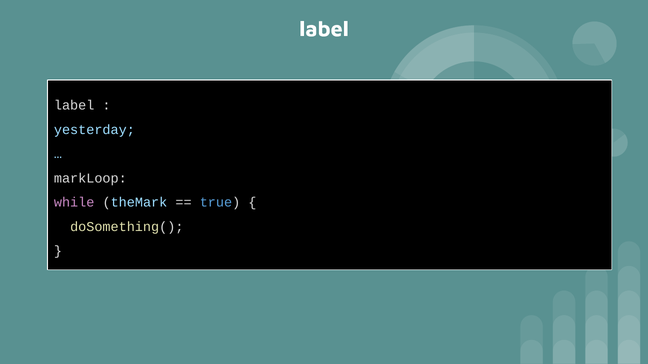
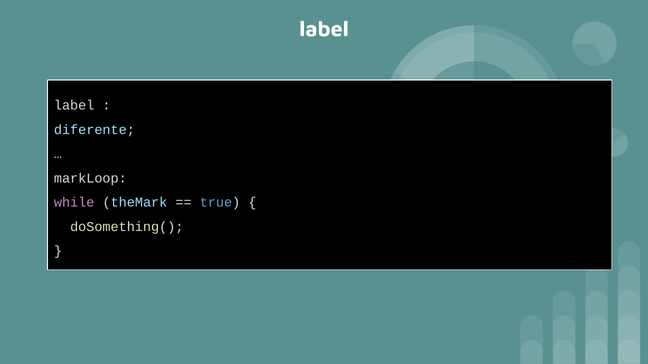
yesterday: yesterday -> diferente
